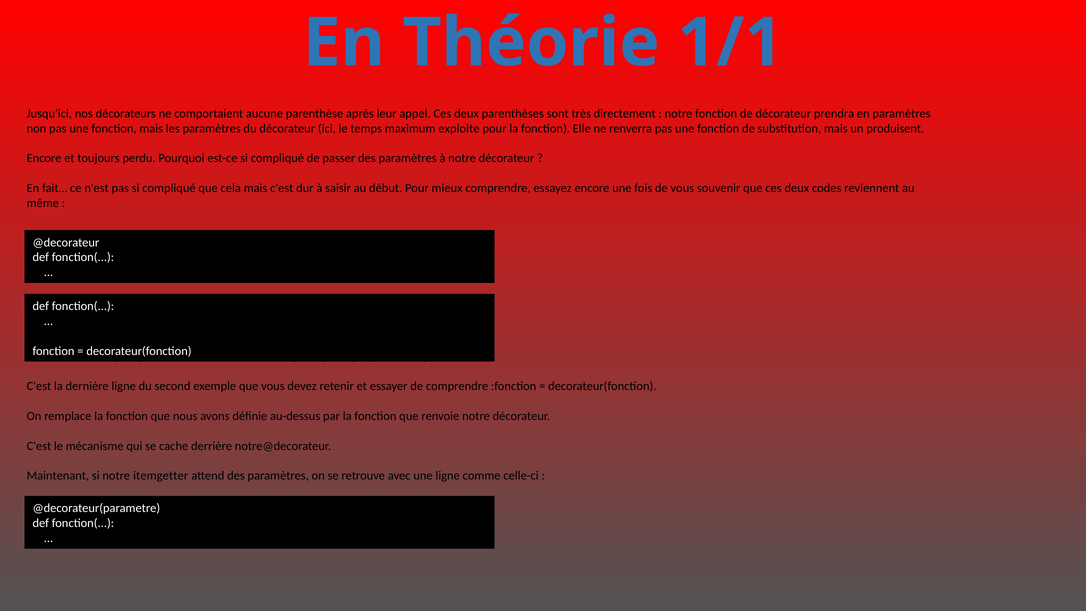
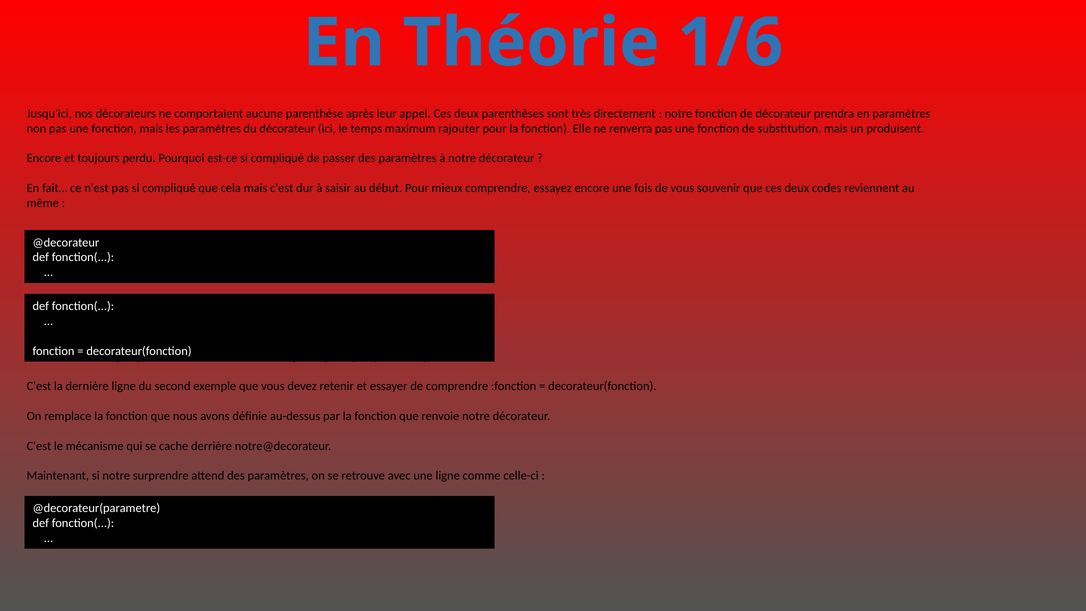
1/1: 1/1 -> 1/6
exploite: exploite -> rajouter
itemgetter: itemgetter -> surprendre
